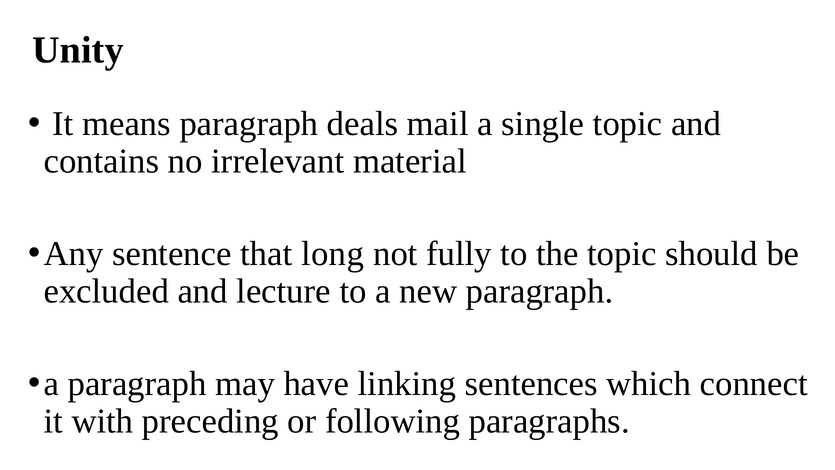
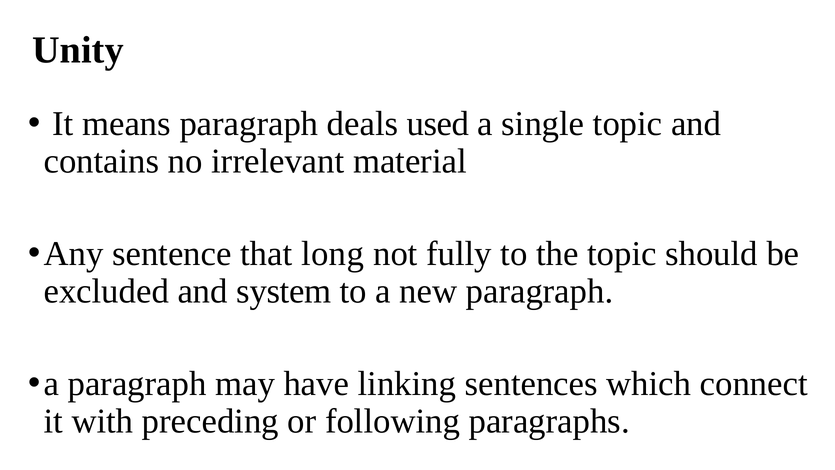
mail: mail -> used
lecture: lecture -> system
